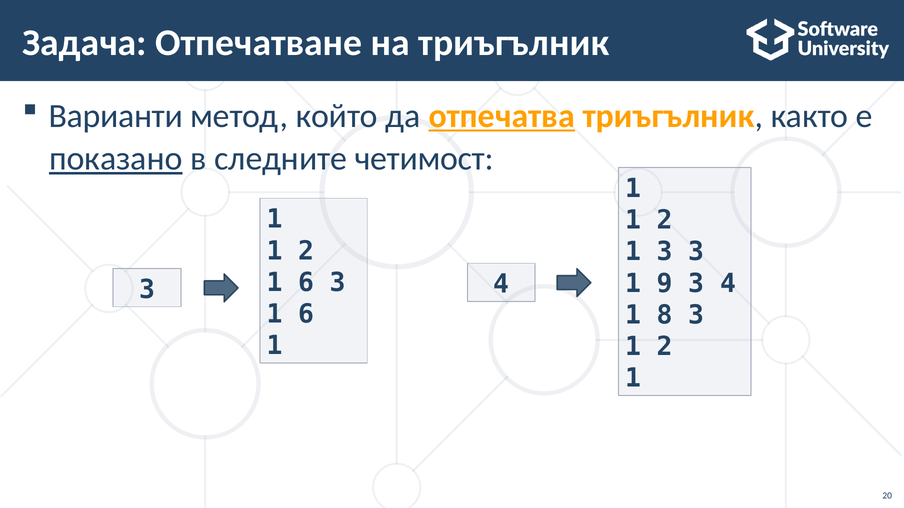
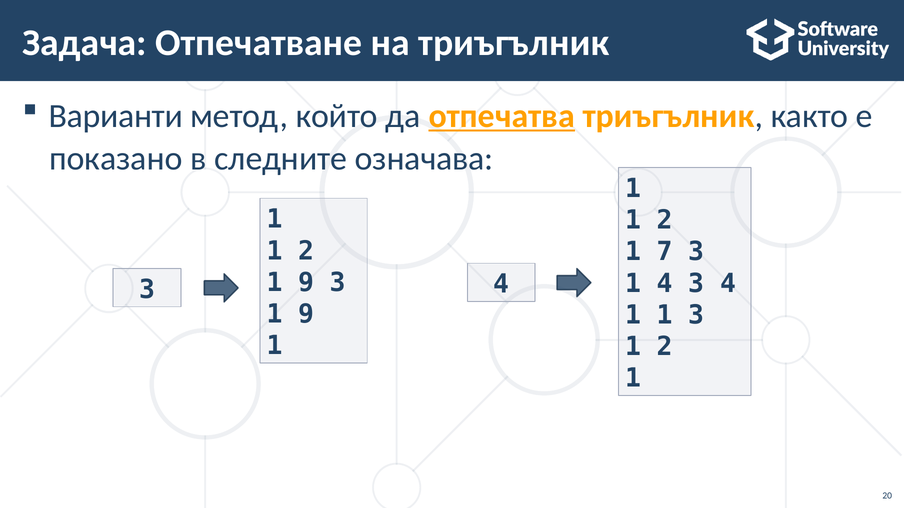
показано underline: present -> none
четимост: четимост -> означава
1 3: 3 -> 7
6 at (306, 283): 6 -> 9
9 at (665, 284): 9 -> 4
6 at (306, 314): 6 -> 9
8 at (665, 315): 8 -> 1
